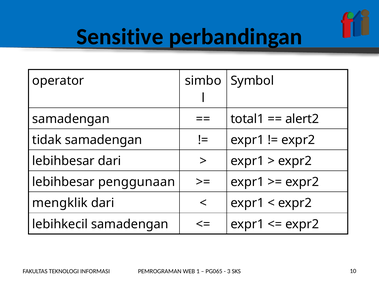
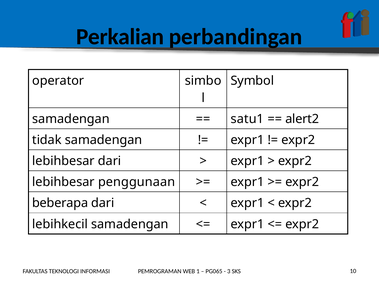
Sensitive: Sensitive -> Perkalian
total1: total1 -> satu1
mengklik: mengklik -> beberapa
